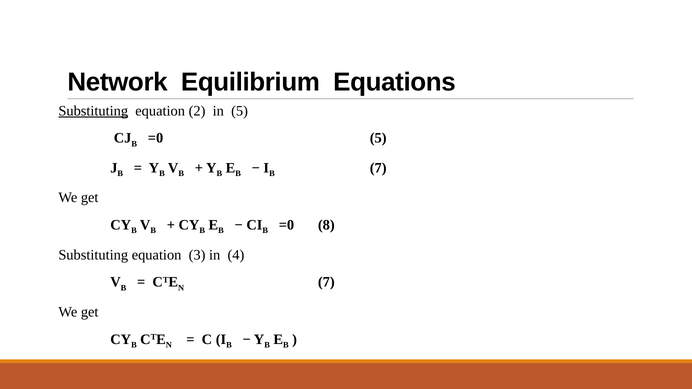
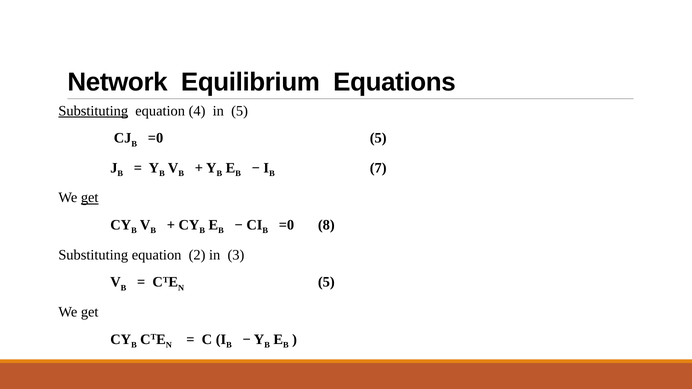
2: 2 -> 4
get at (90, 198) underline: none -> present
3: 3 -> 2
4: 4 -> 3
7 at (326, 282): 7 -> 5
